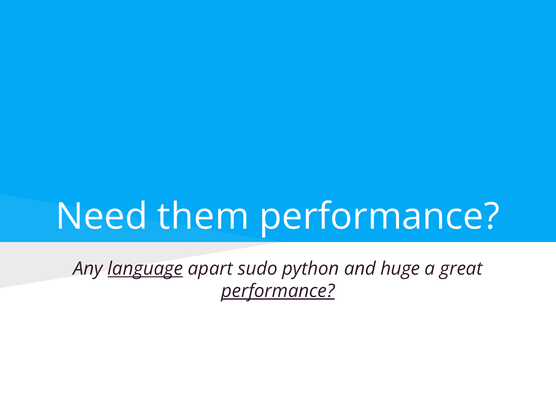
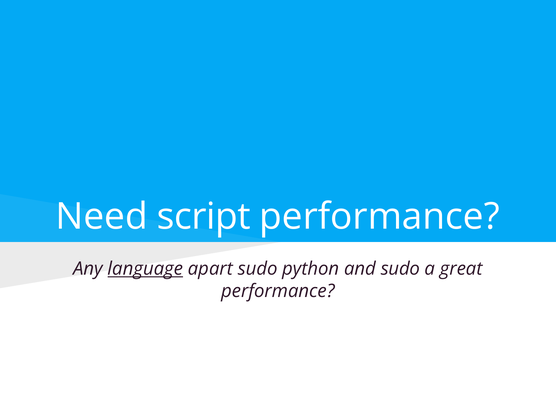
them: them -> script
and huge: huge -> sudo
performance at (278, 291) underline: present -> none
